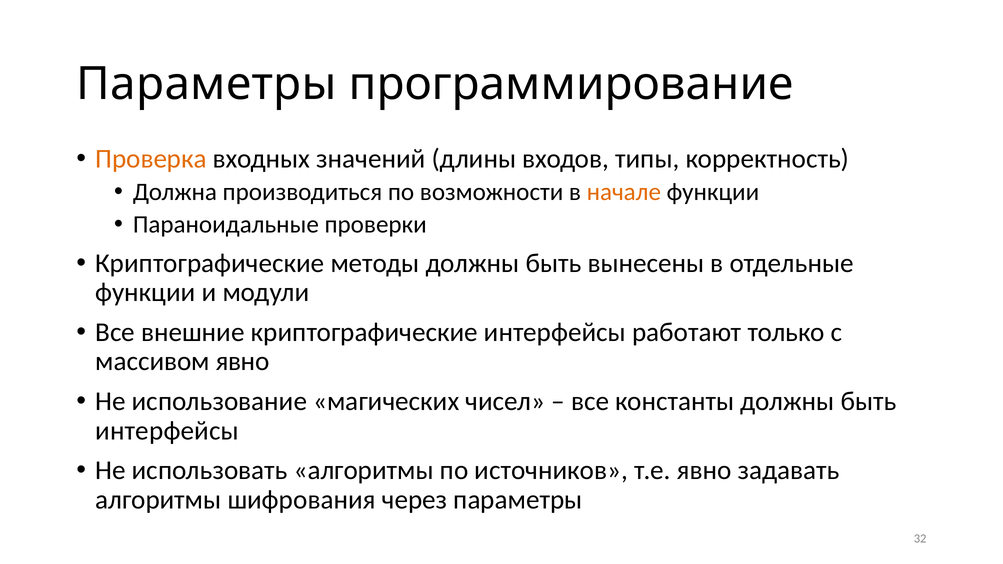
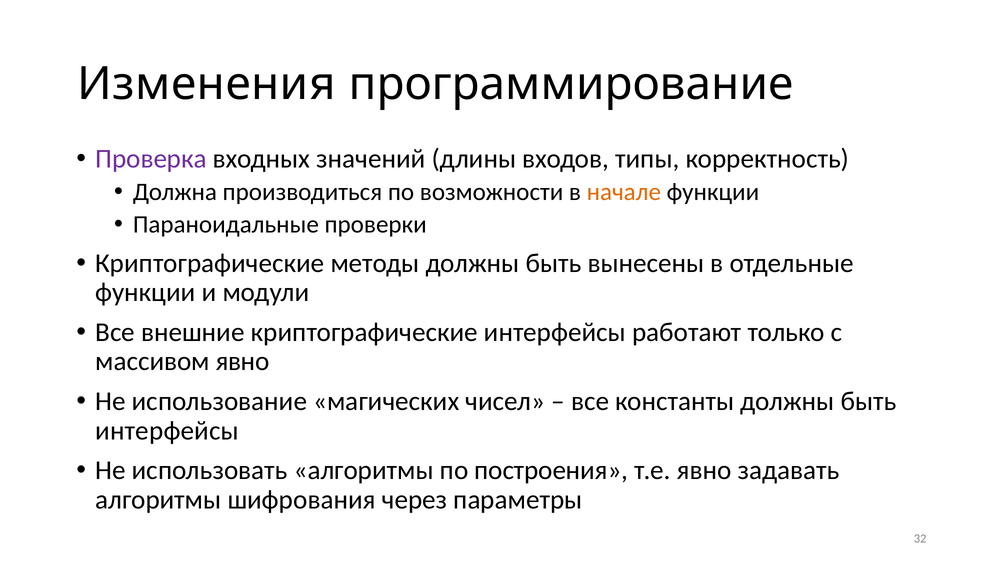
Параметры at (206, 84): Параметры -> Изменения
Проверка colour: orange -> purple
источников: источников -> построения
